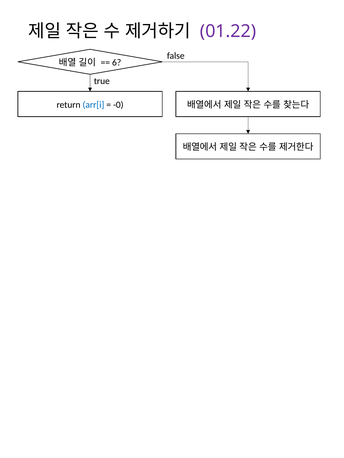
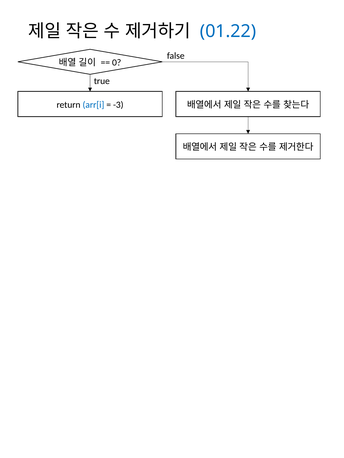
01.22 colour: purple -> blue
6: 6 -> 0
-0: -0 -> -3
